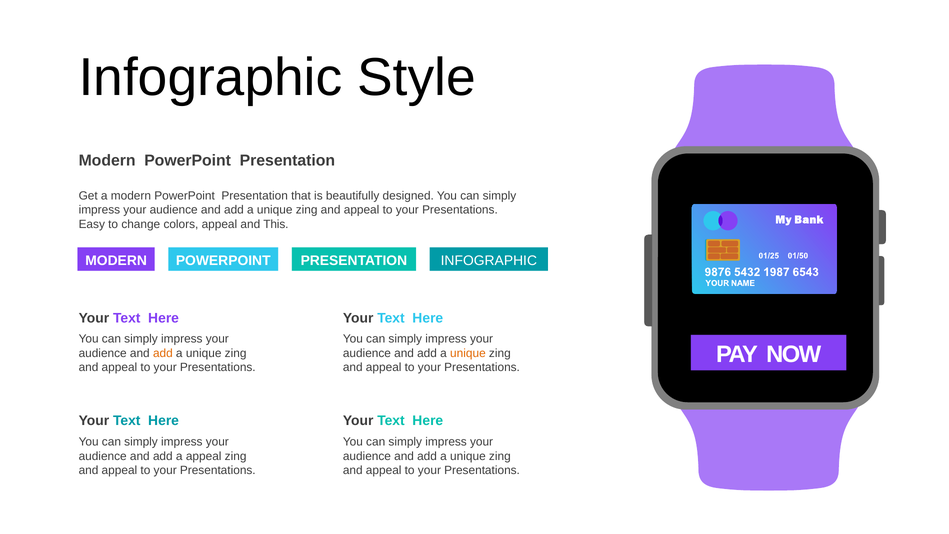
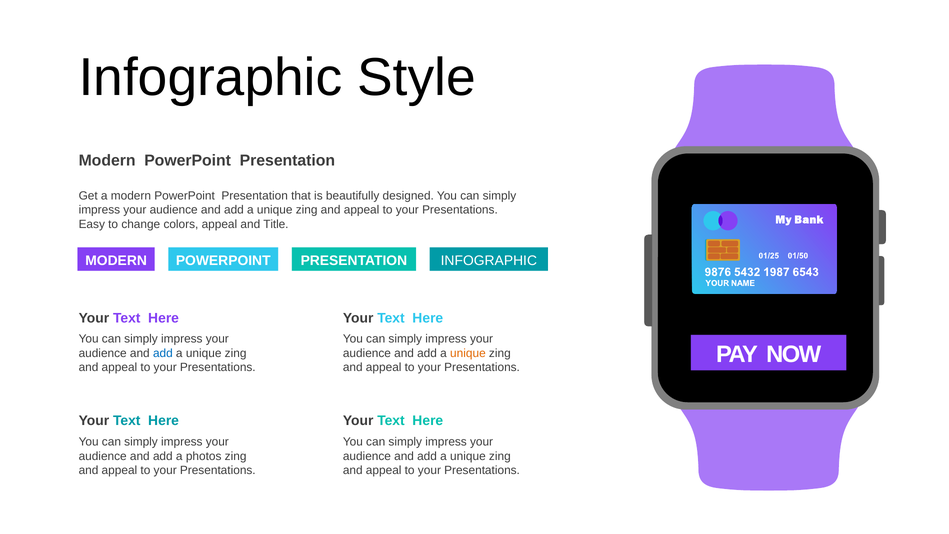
This: This -> Title
add at (163, 353) colour: orange -> blue
a appeal: appeal -> photos
